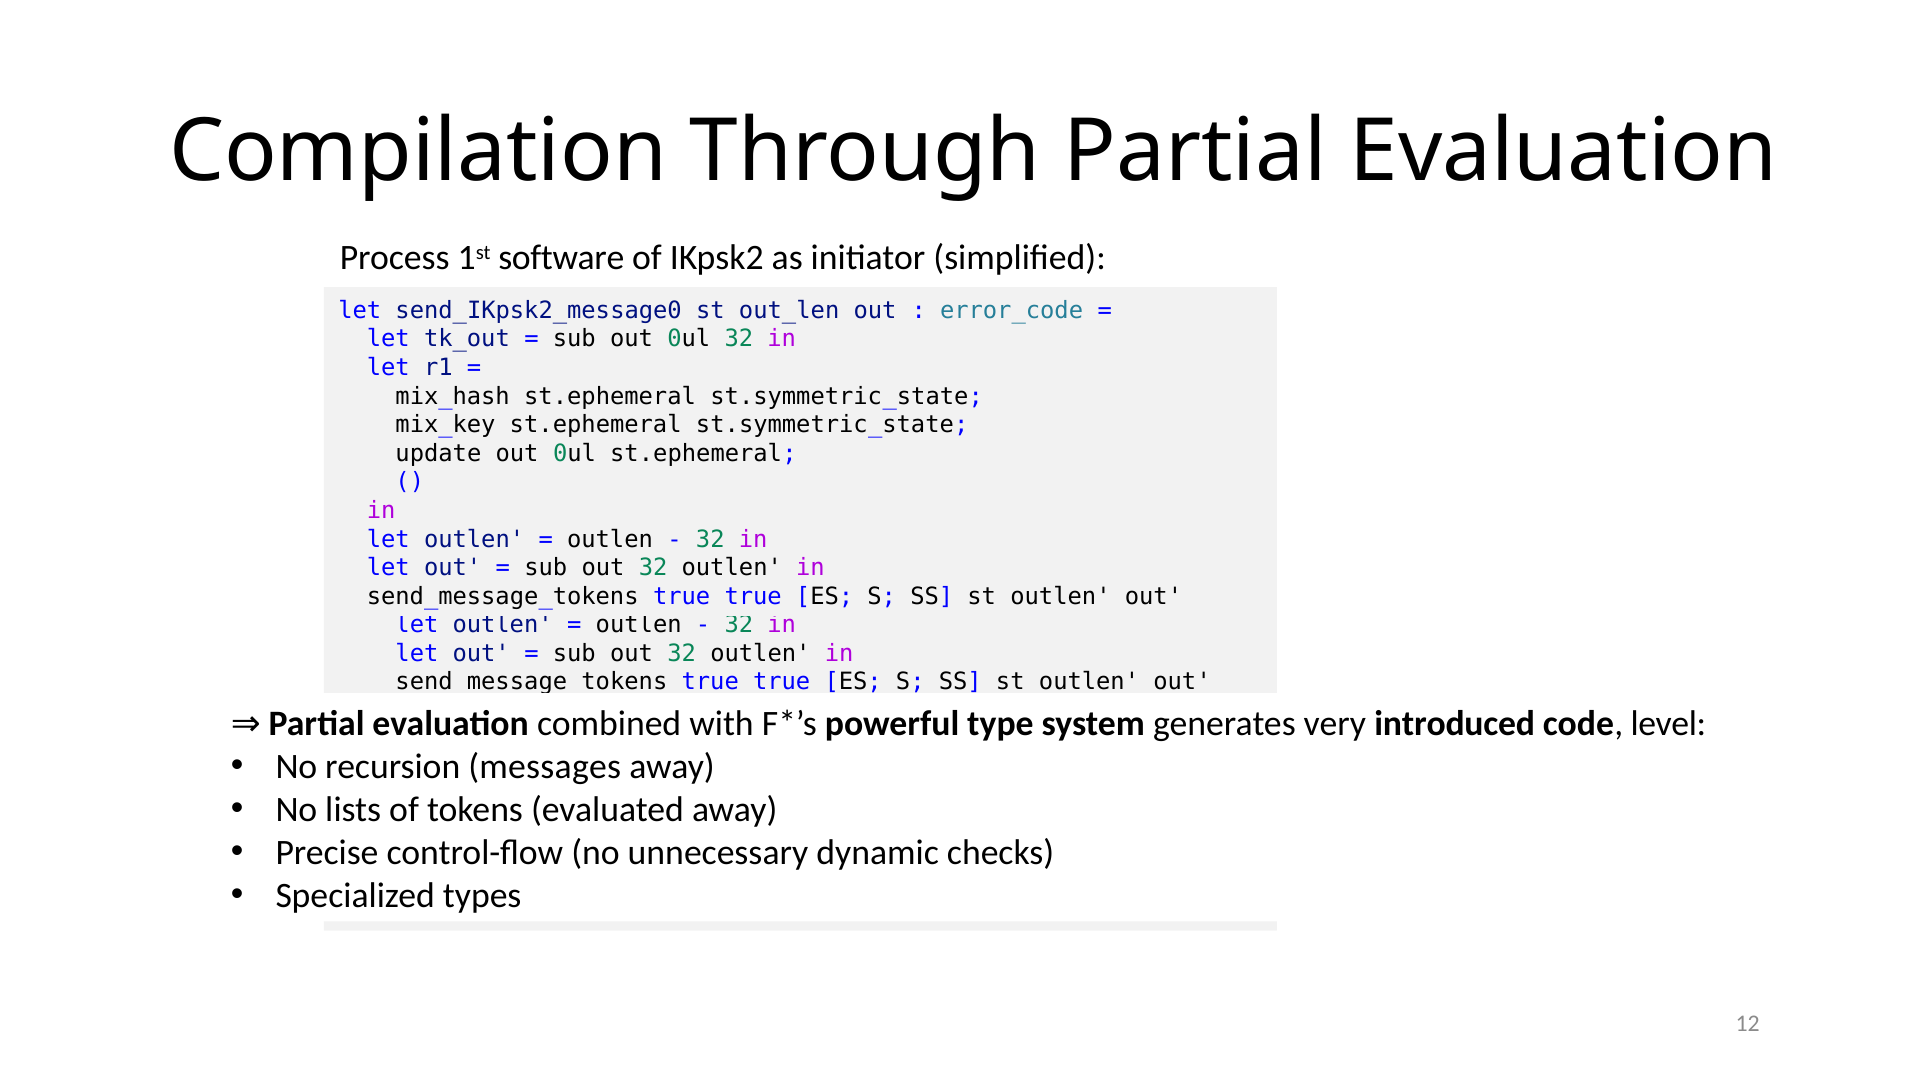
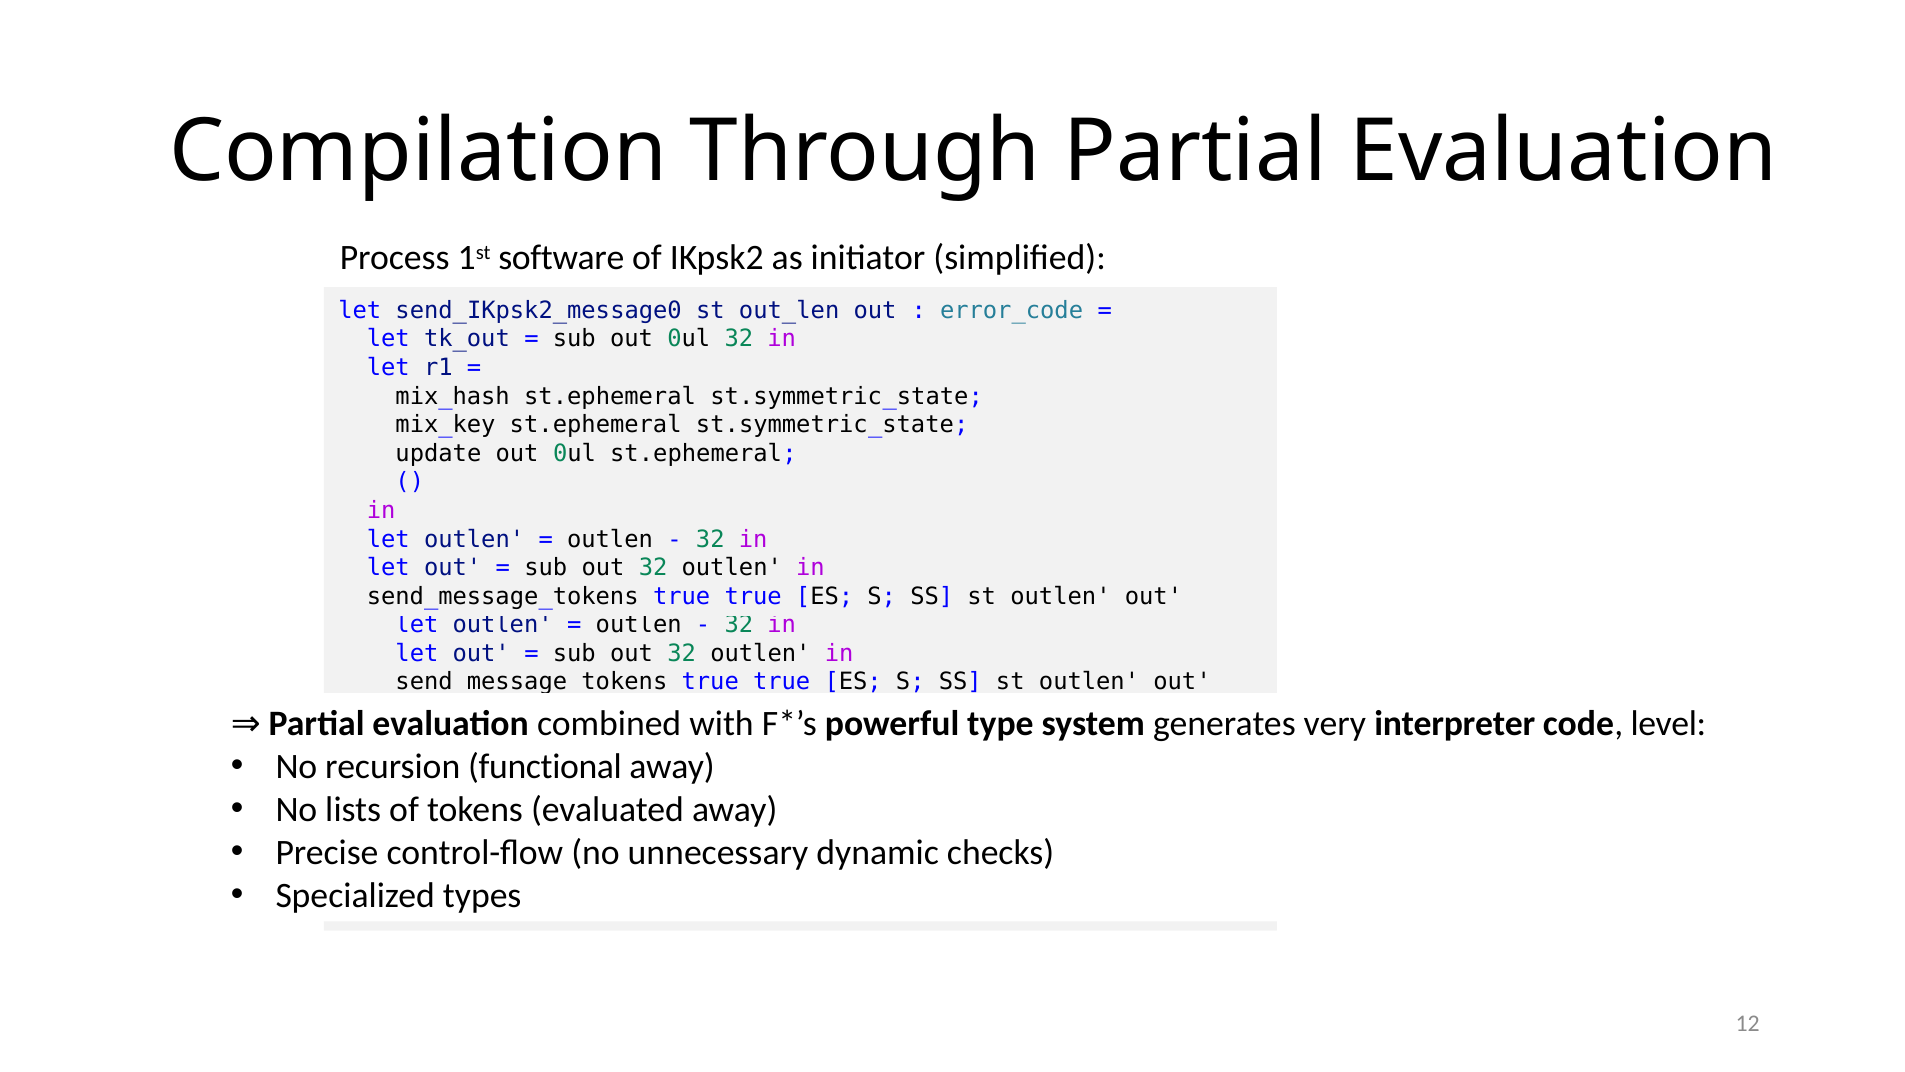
introduced: introduced -> interpreter
messages: messages -> functional
